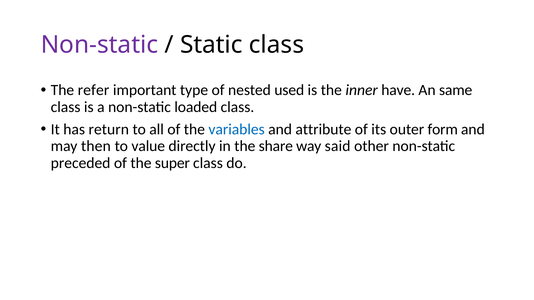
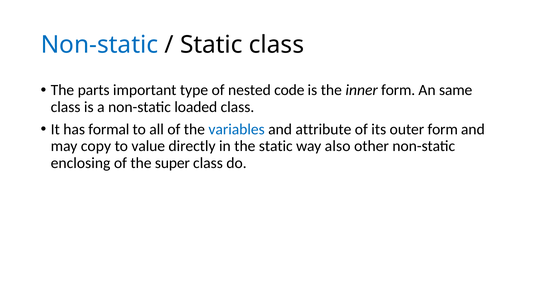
Non-static at (99, 45) colour: purple -> blue
refer: refer -> parts
used: used -> code
inner have: have -> form
return: return -> formal
then: then -> copy
the share: share -> static
said: said -> also
preceded: preceded -> enclosing
